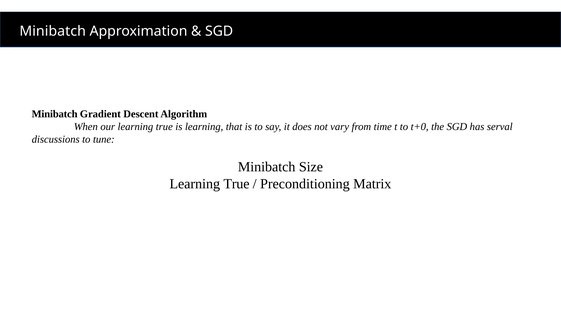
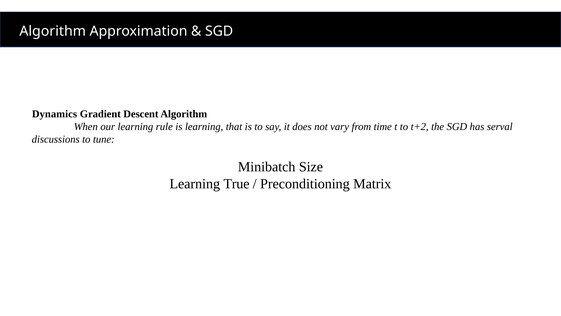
Minibatch at (53, 31): Minibatch -> Algorithm
Minibatch at (55, 114): Minibatch -> Dynamics
our learning true: true -> rule
t+0: t+0 -> t+2
